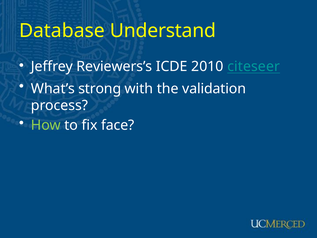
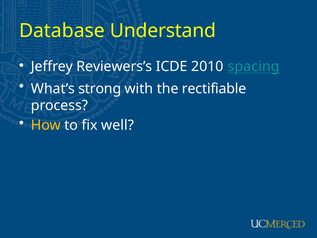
citeseer: citeseer -> spacing
validation: validation -> rectifiable
How colour: light green -> yellow
face: face -> well
